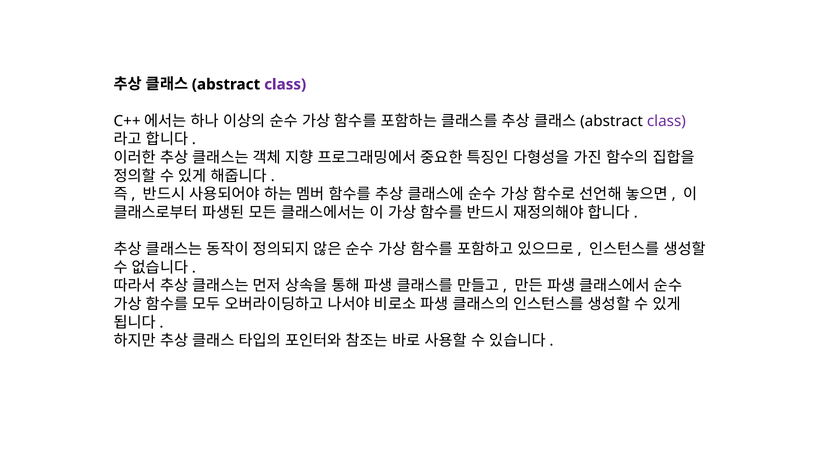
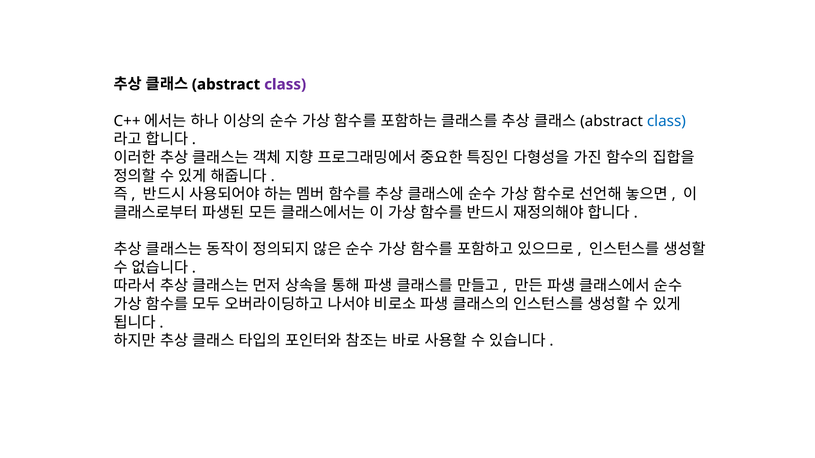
class at (666, 121) colour: purple -> blue
